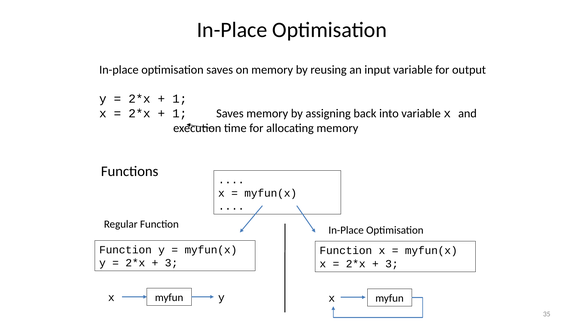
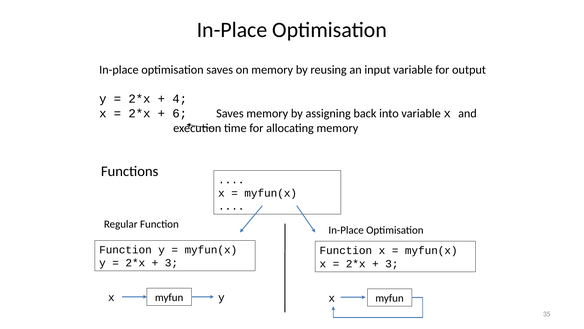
1 at (180, 99): 1 -> 4
1 at (180, 113): 1 -> 6
